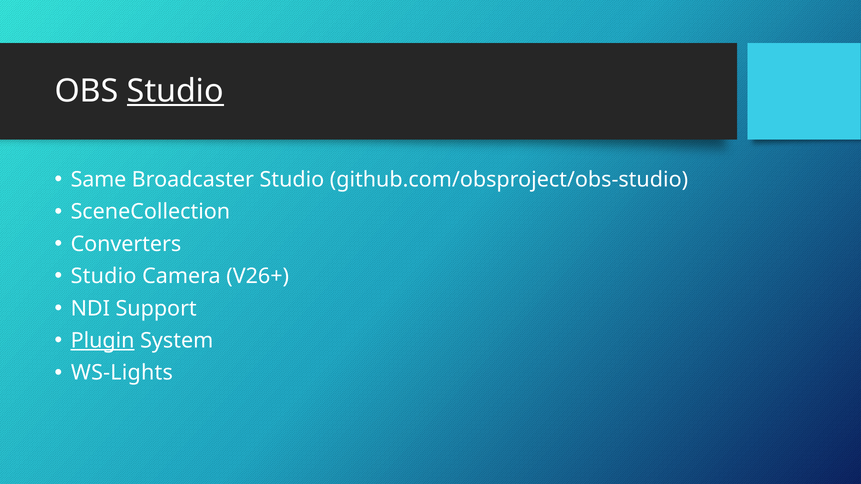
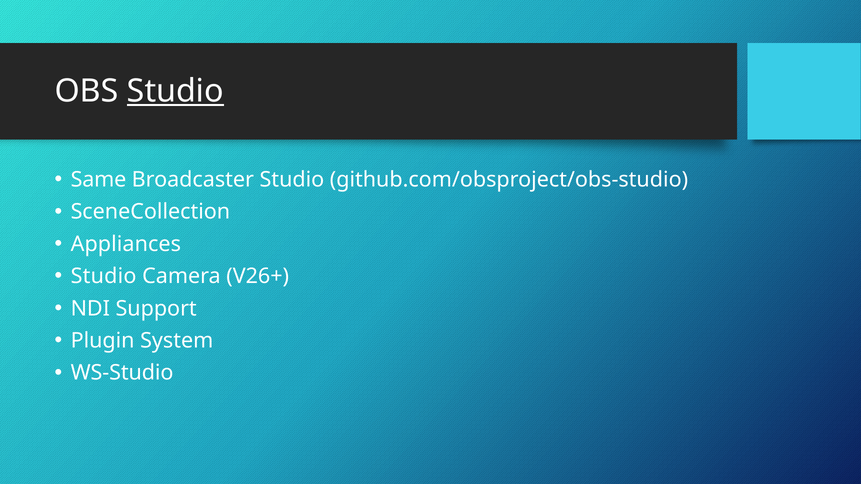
Converters: Converters -> Appliances
Plugin underline: present -> none
WS-Lights: WS-Lights -> WS-Studio
